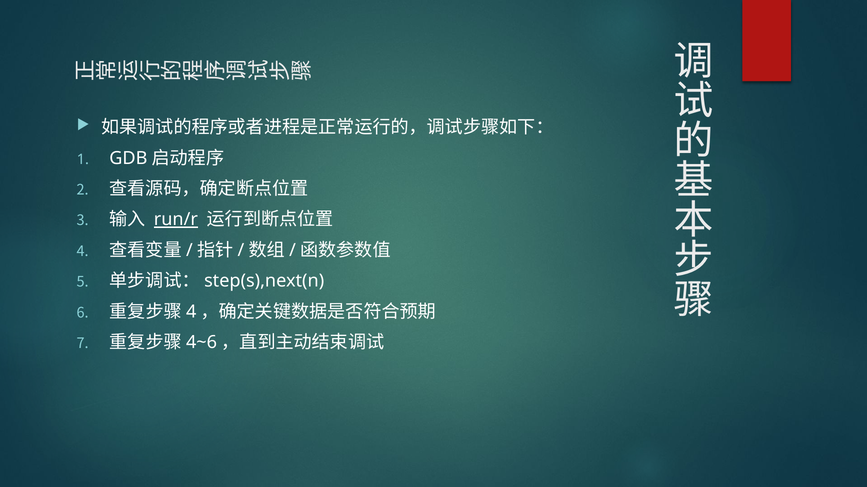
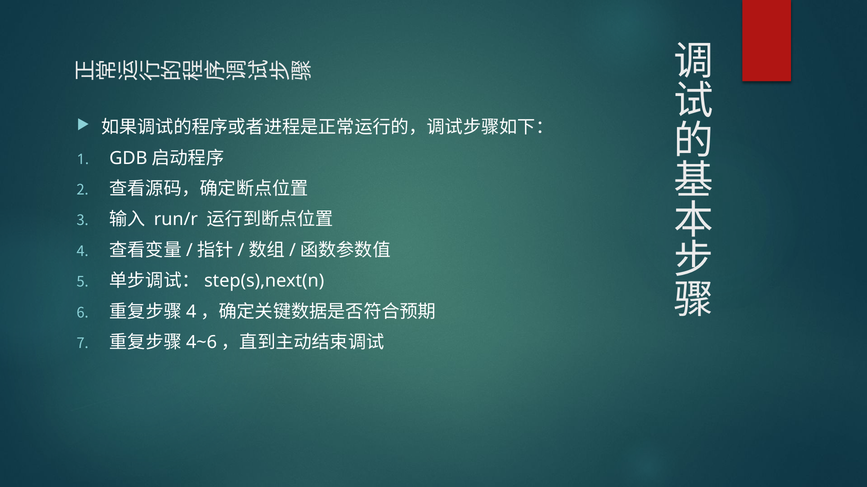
run/r underline: present -> none
